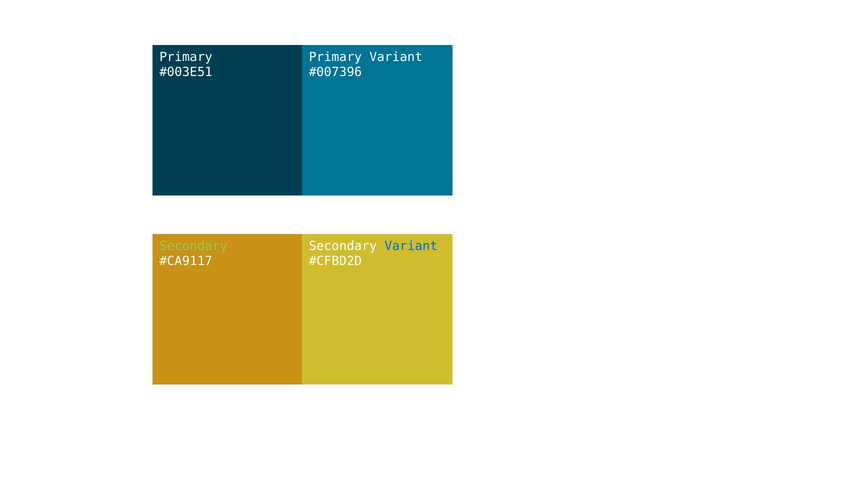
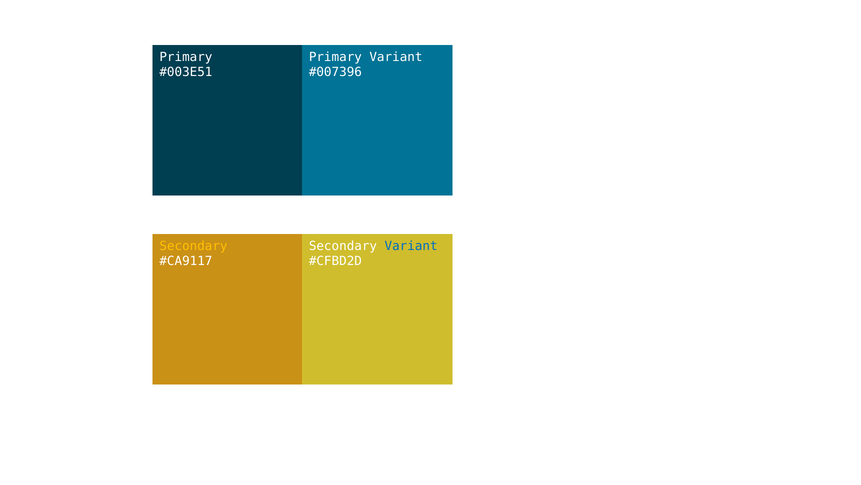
Secondary at (193, 246) colour: light green -> yellow
